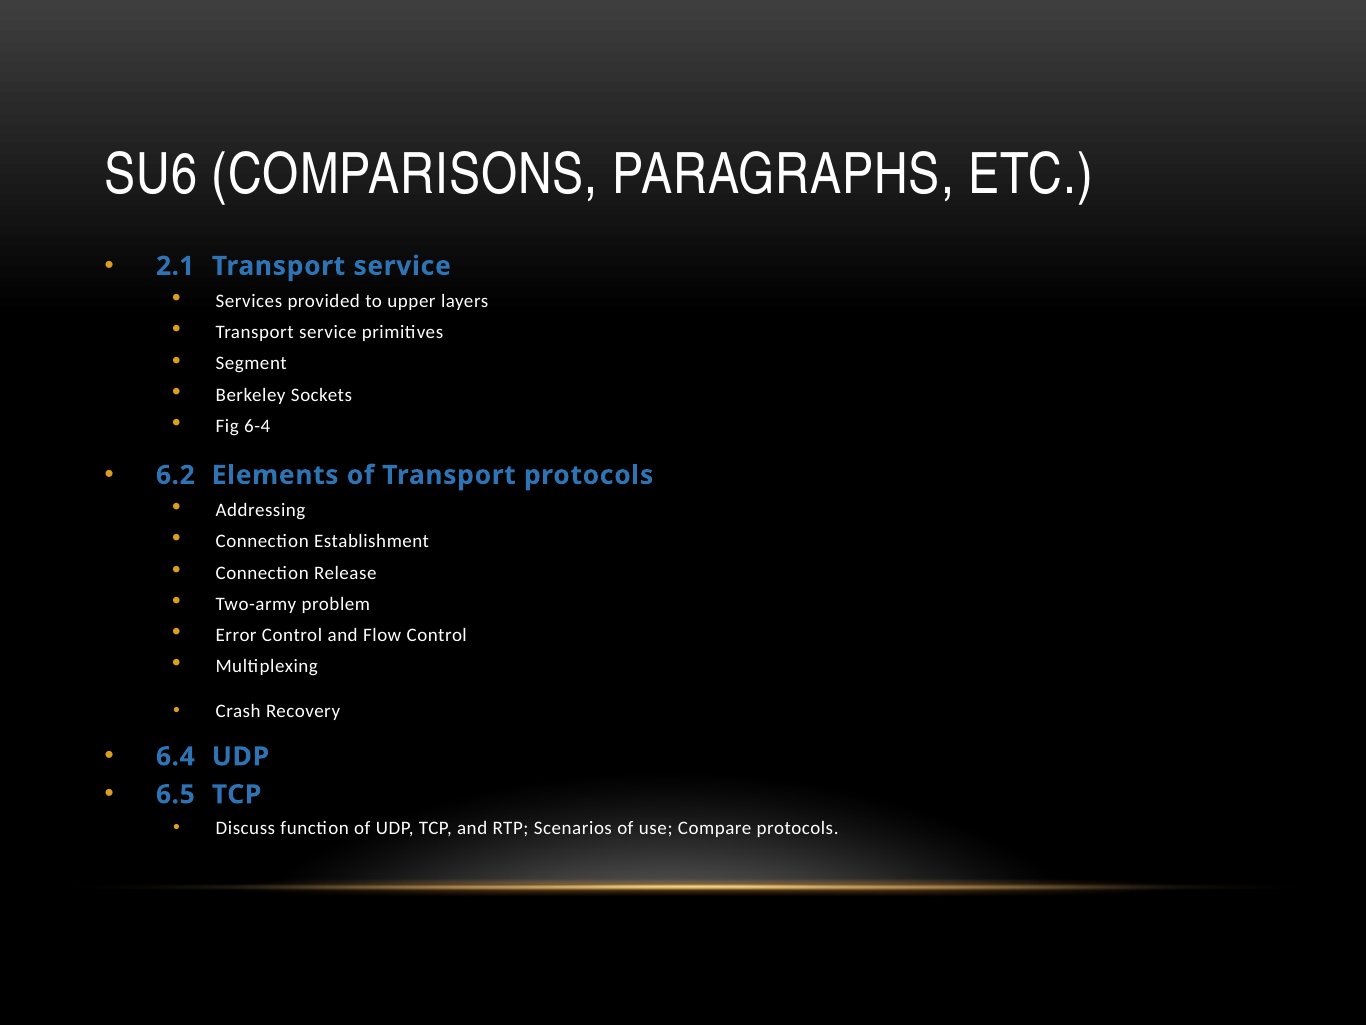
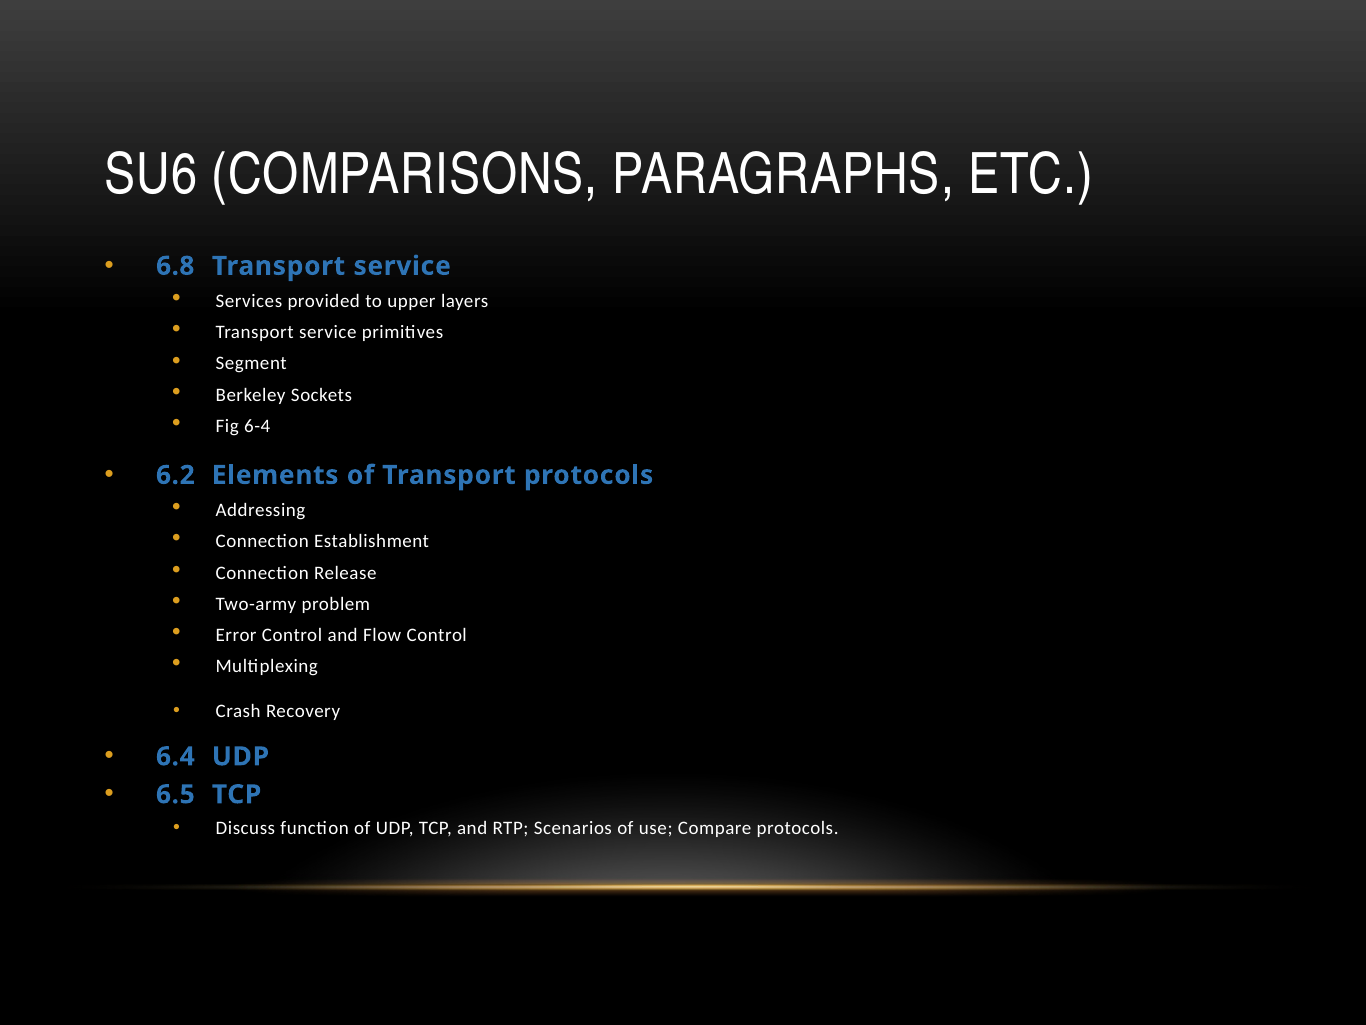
2.1: 2.1 -> 6.8
